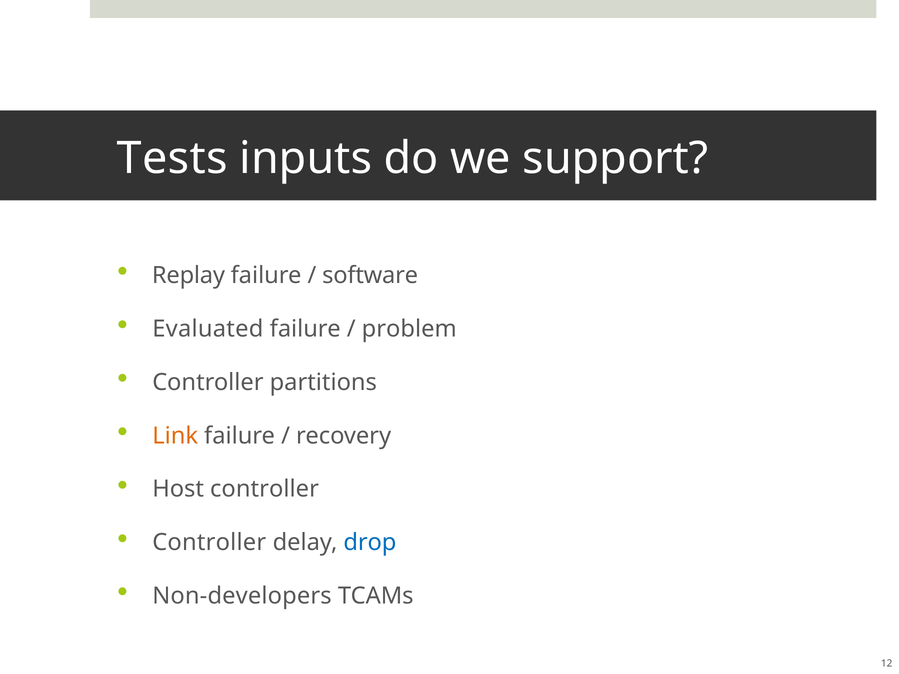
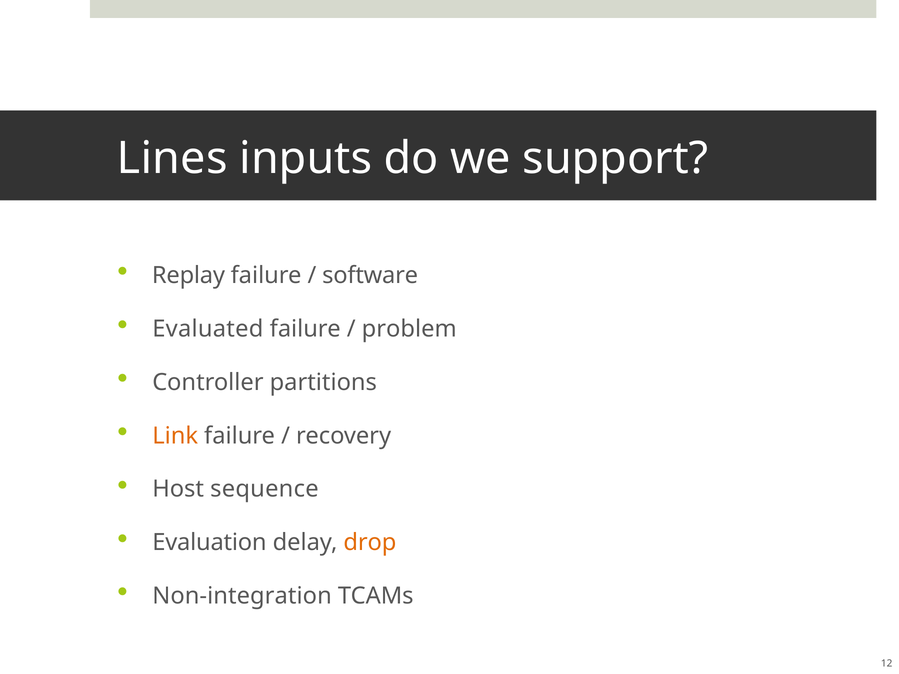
Tests: Tests -> Lines
Host controller: controller -> sequence
Controller at (209, 543): Controller -> Evaluation
drop colour: blue -> orange
Non-developers: Non-developers -> Non-integration
